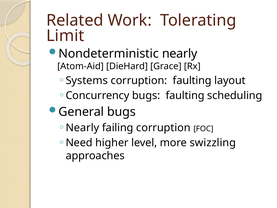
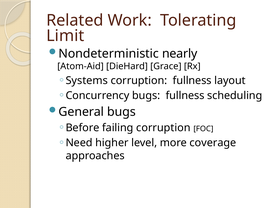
corruption faulting: faulting -> fullness
bugs faulting: faulting -> fullness
Nearly at (82, 128): Nearly -> Before
swizzling: swizzling -> coverage
